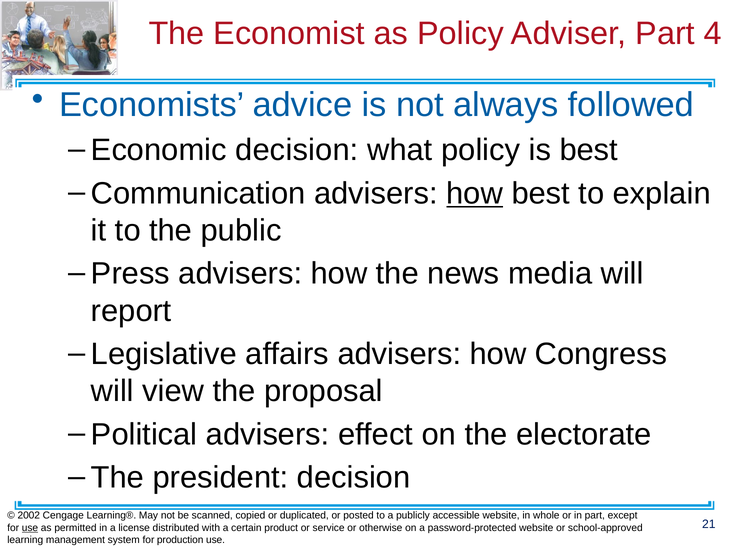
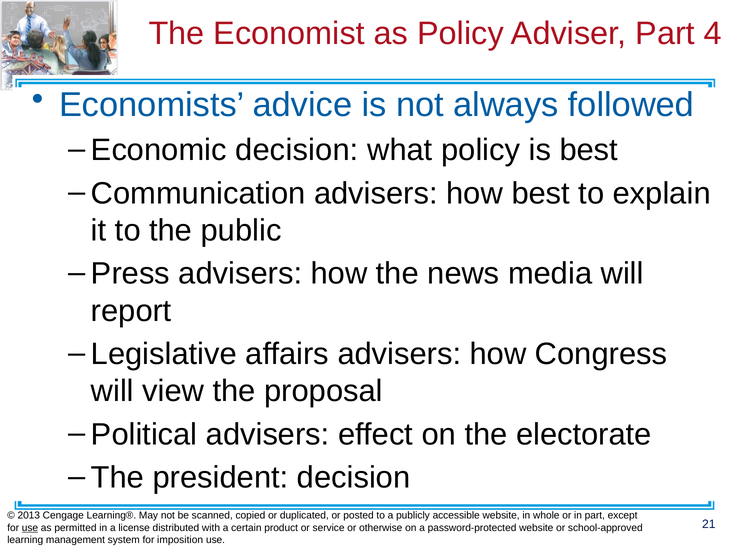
how at (475, 194) underline: present -> none
2002: 2002 -> 2013
production: production -> imposition
